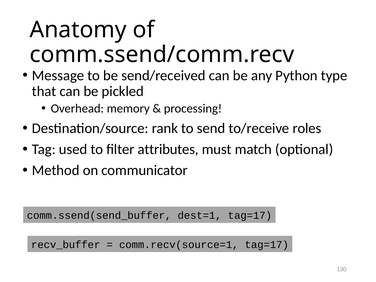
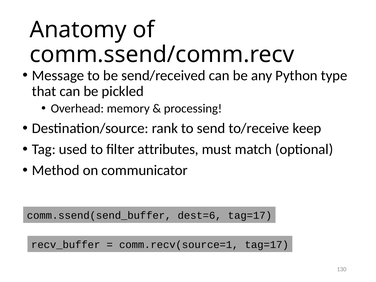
roles: roles -> keep
dest=1: dest=1 -> dest=6
